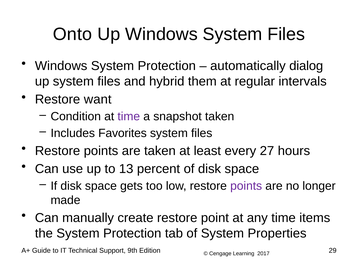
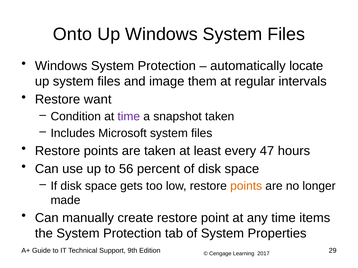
dialog: dialog -> locate
hybrid: hybrid -> image
Favorites: Favorites -> Microsoft
27: 27 -> 47
13: 13 -> 56
points at (246, 186) colour: purple -> orange
